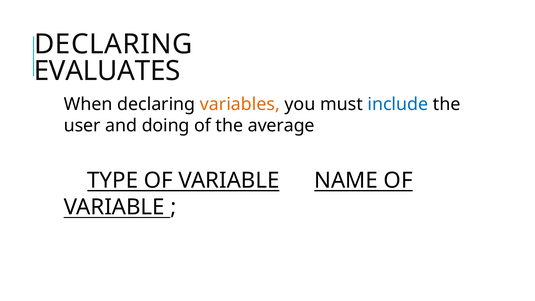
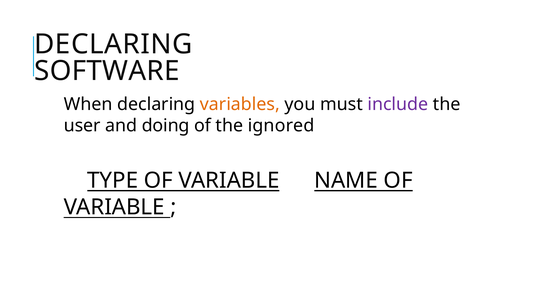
EVALUATES: EVALUATES -> SOFTWARE
include colour: blue -> purple
average: average -> ignored
